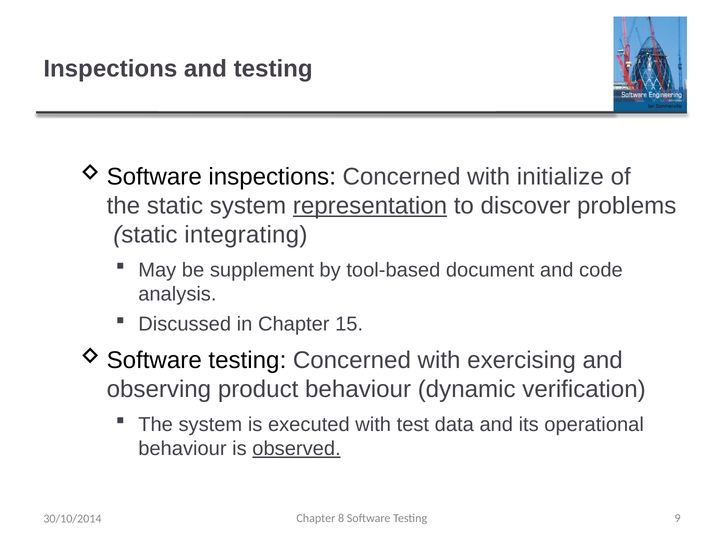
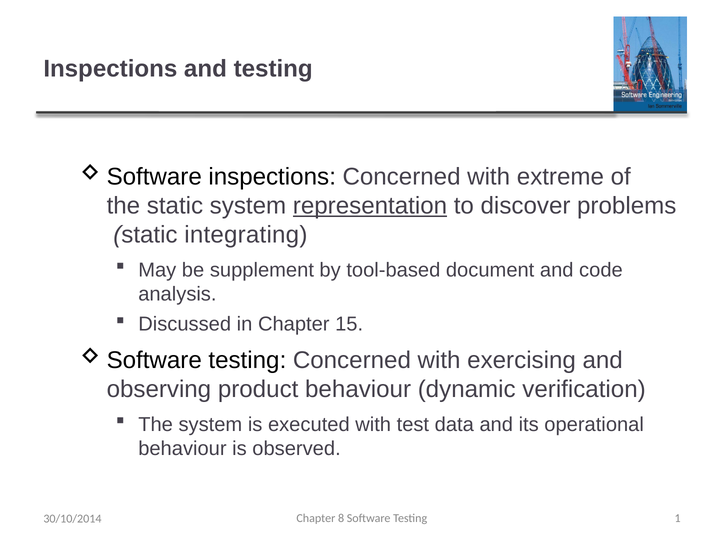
initialize: initialize -> extreme
observed underline: present -> none
9: 9 -> 1
